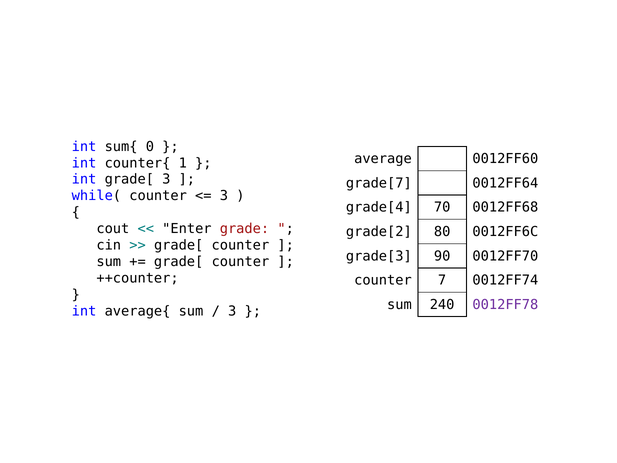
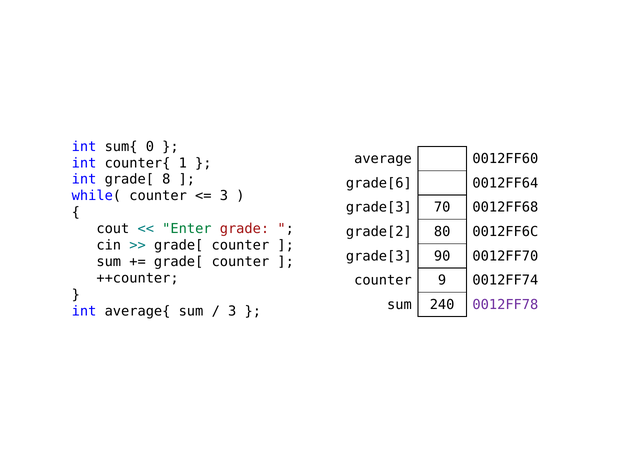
grade[ 3: 3 -> 8
grade[7: grade[7 -> grade[6
grade[4 at (379, 207): grade[4 -> grade[3
Enter colour: black -> green
7: 7 -> 9
